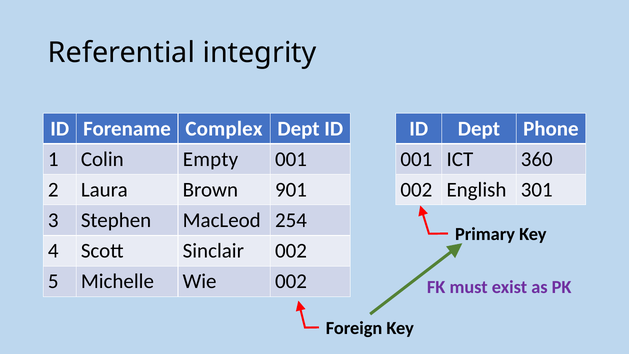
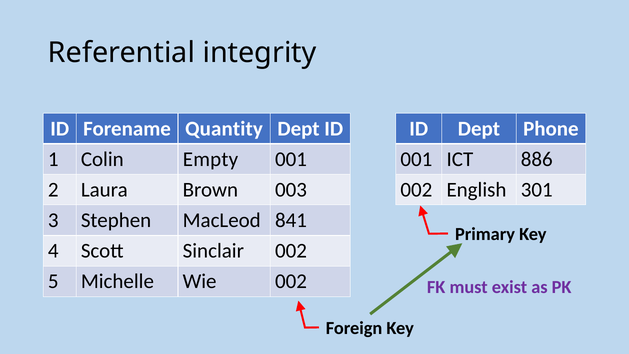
Complex: Complex -> Quantity
360: 360 -> 886
901: 901 -> 003
254: 254 -> 841
